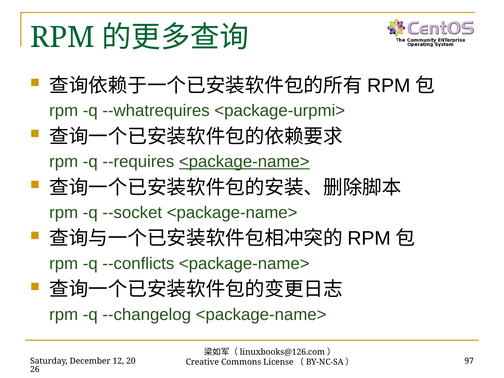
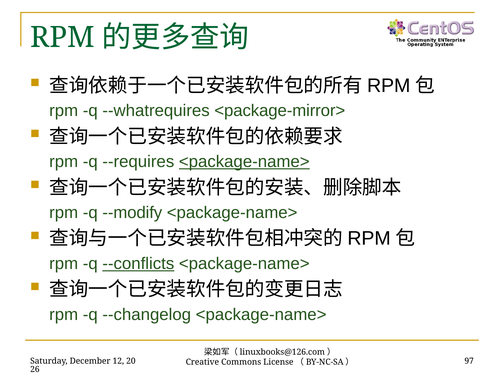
<package-urpmi>: <package-urpmi> -> <package-mirror>
--socket: --socket -> --modify
--conflicts underline: none -> present
